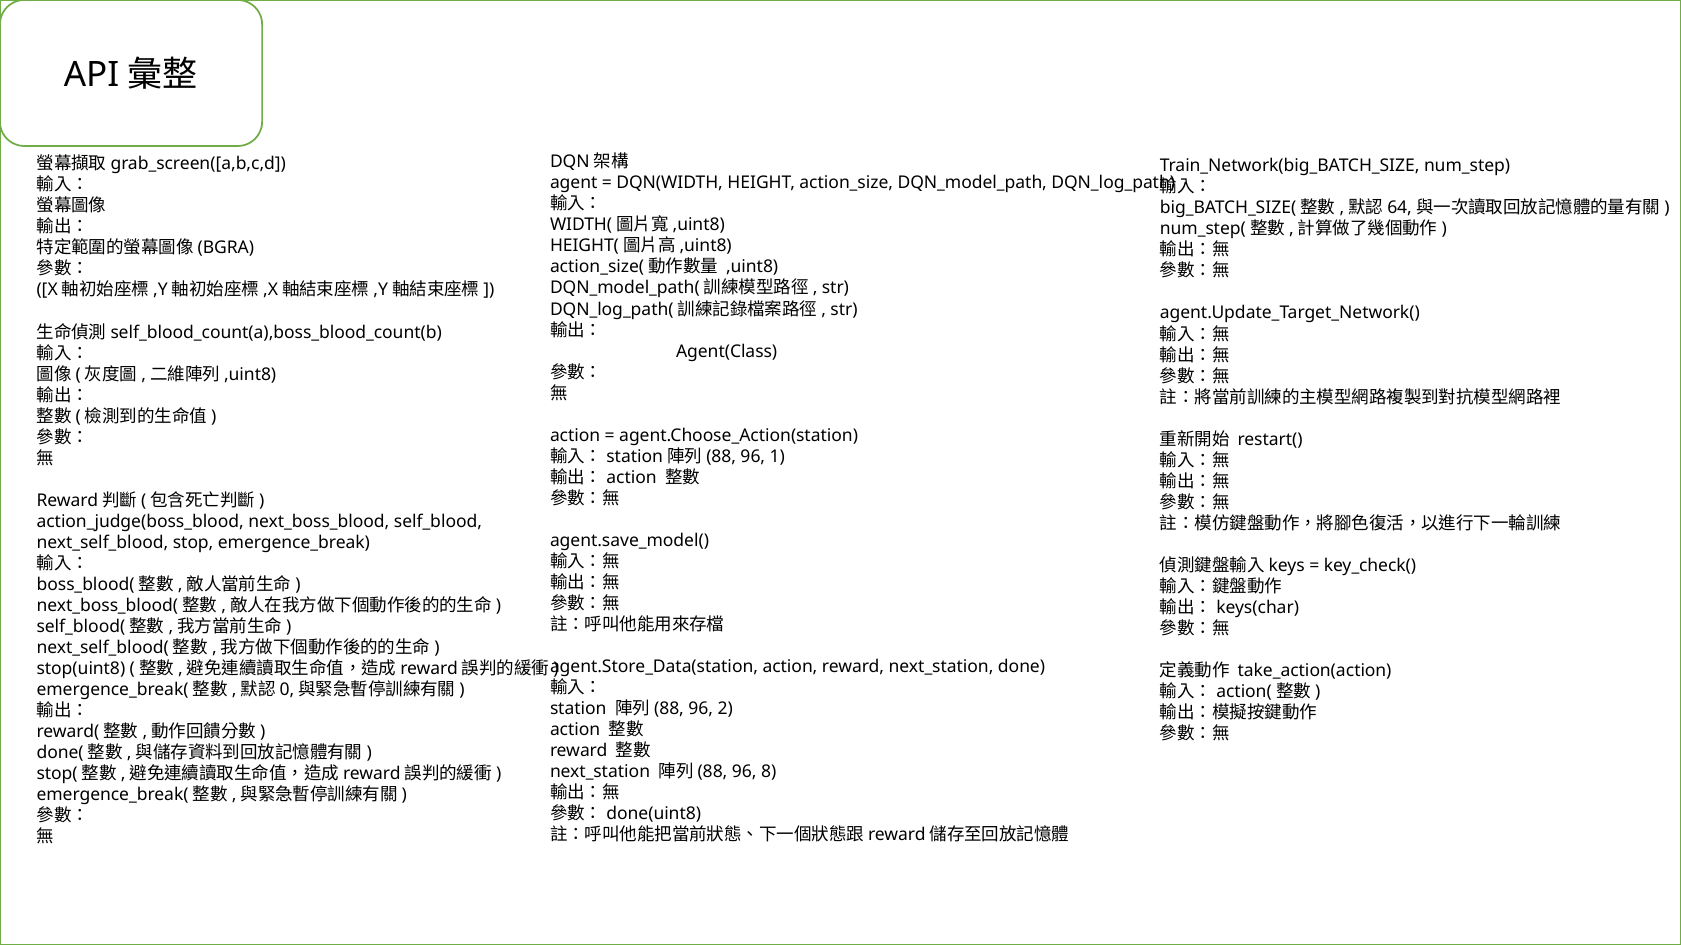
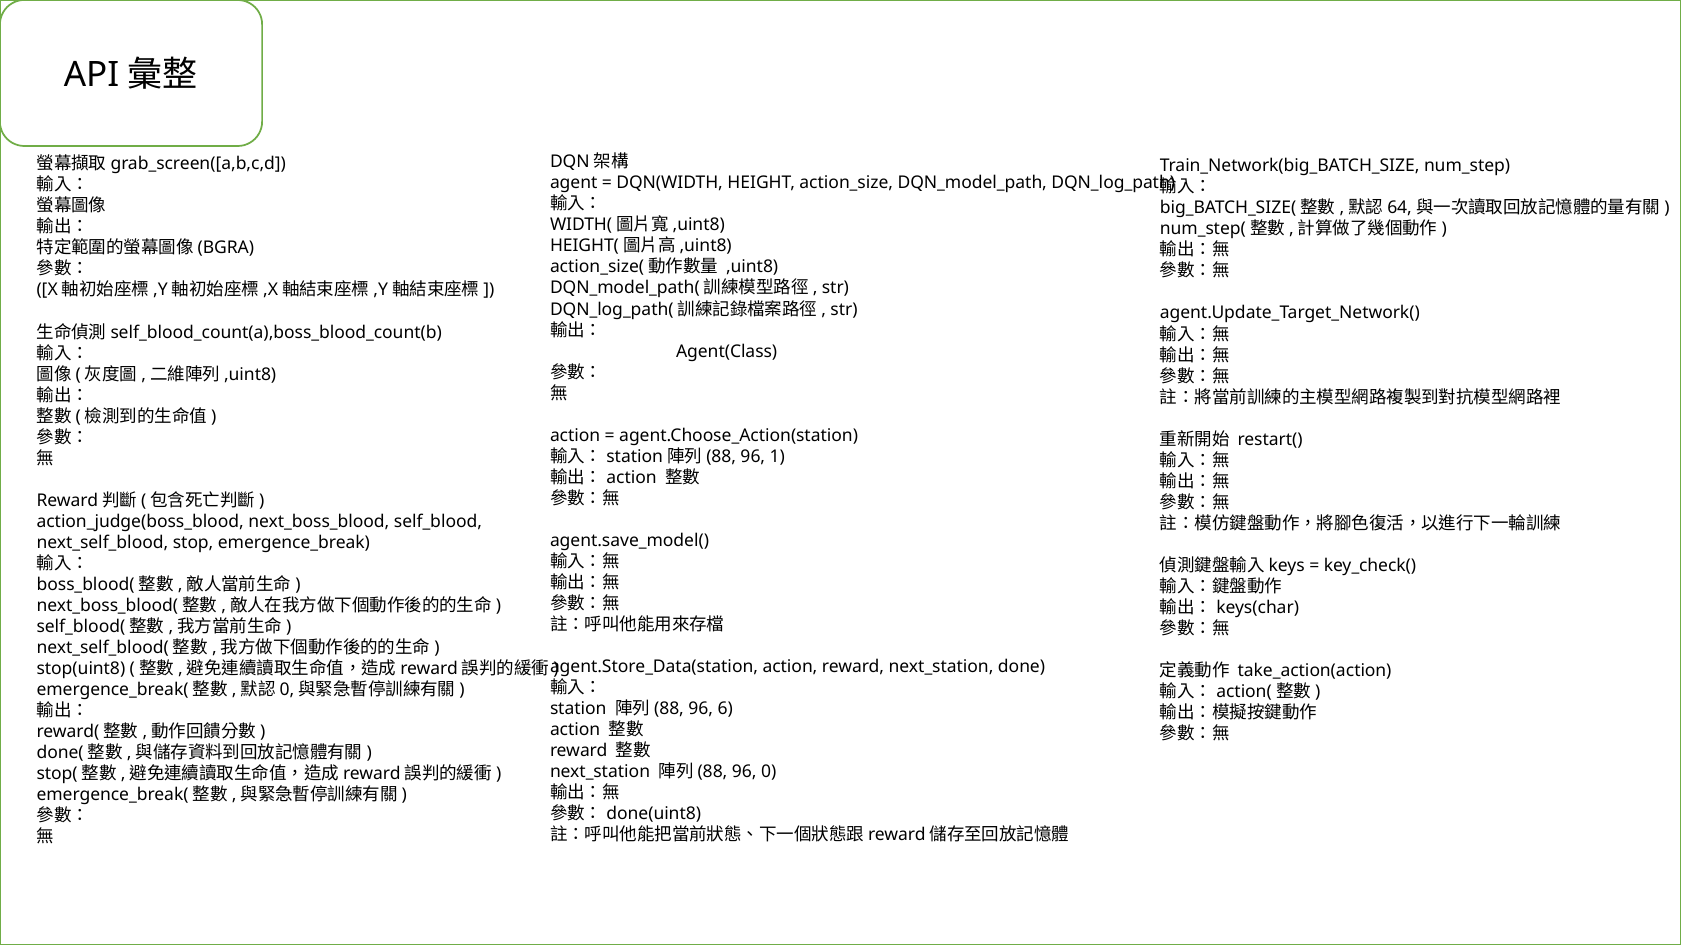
2: 2 -> 6
8: 8 -> 0
